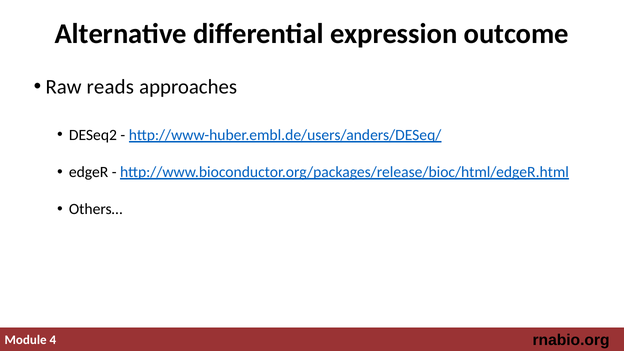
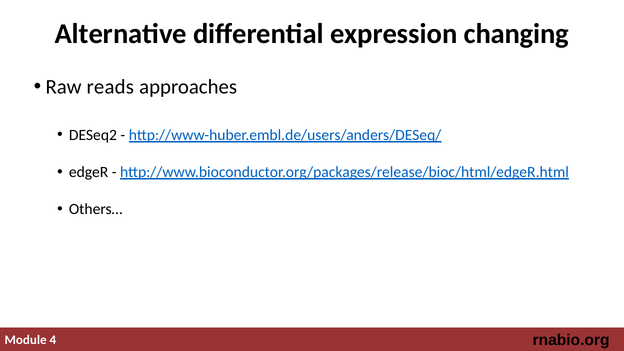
outcome: outcome -> changing
